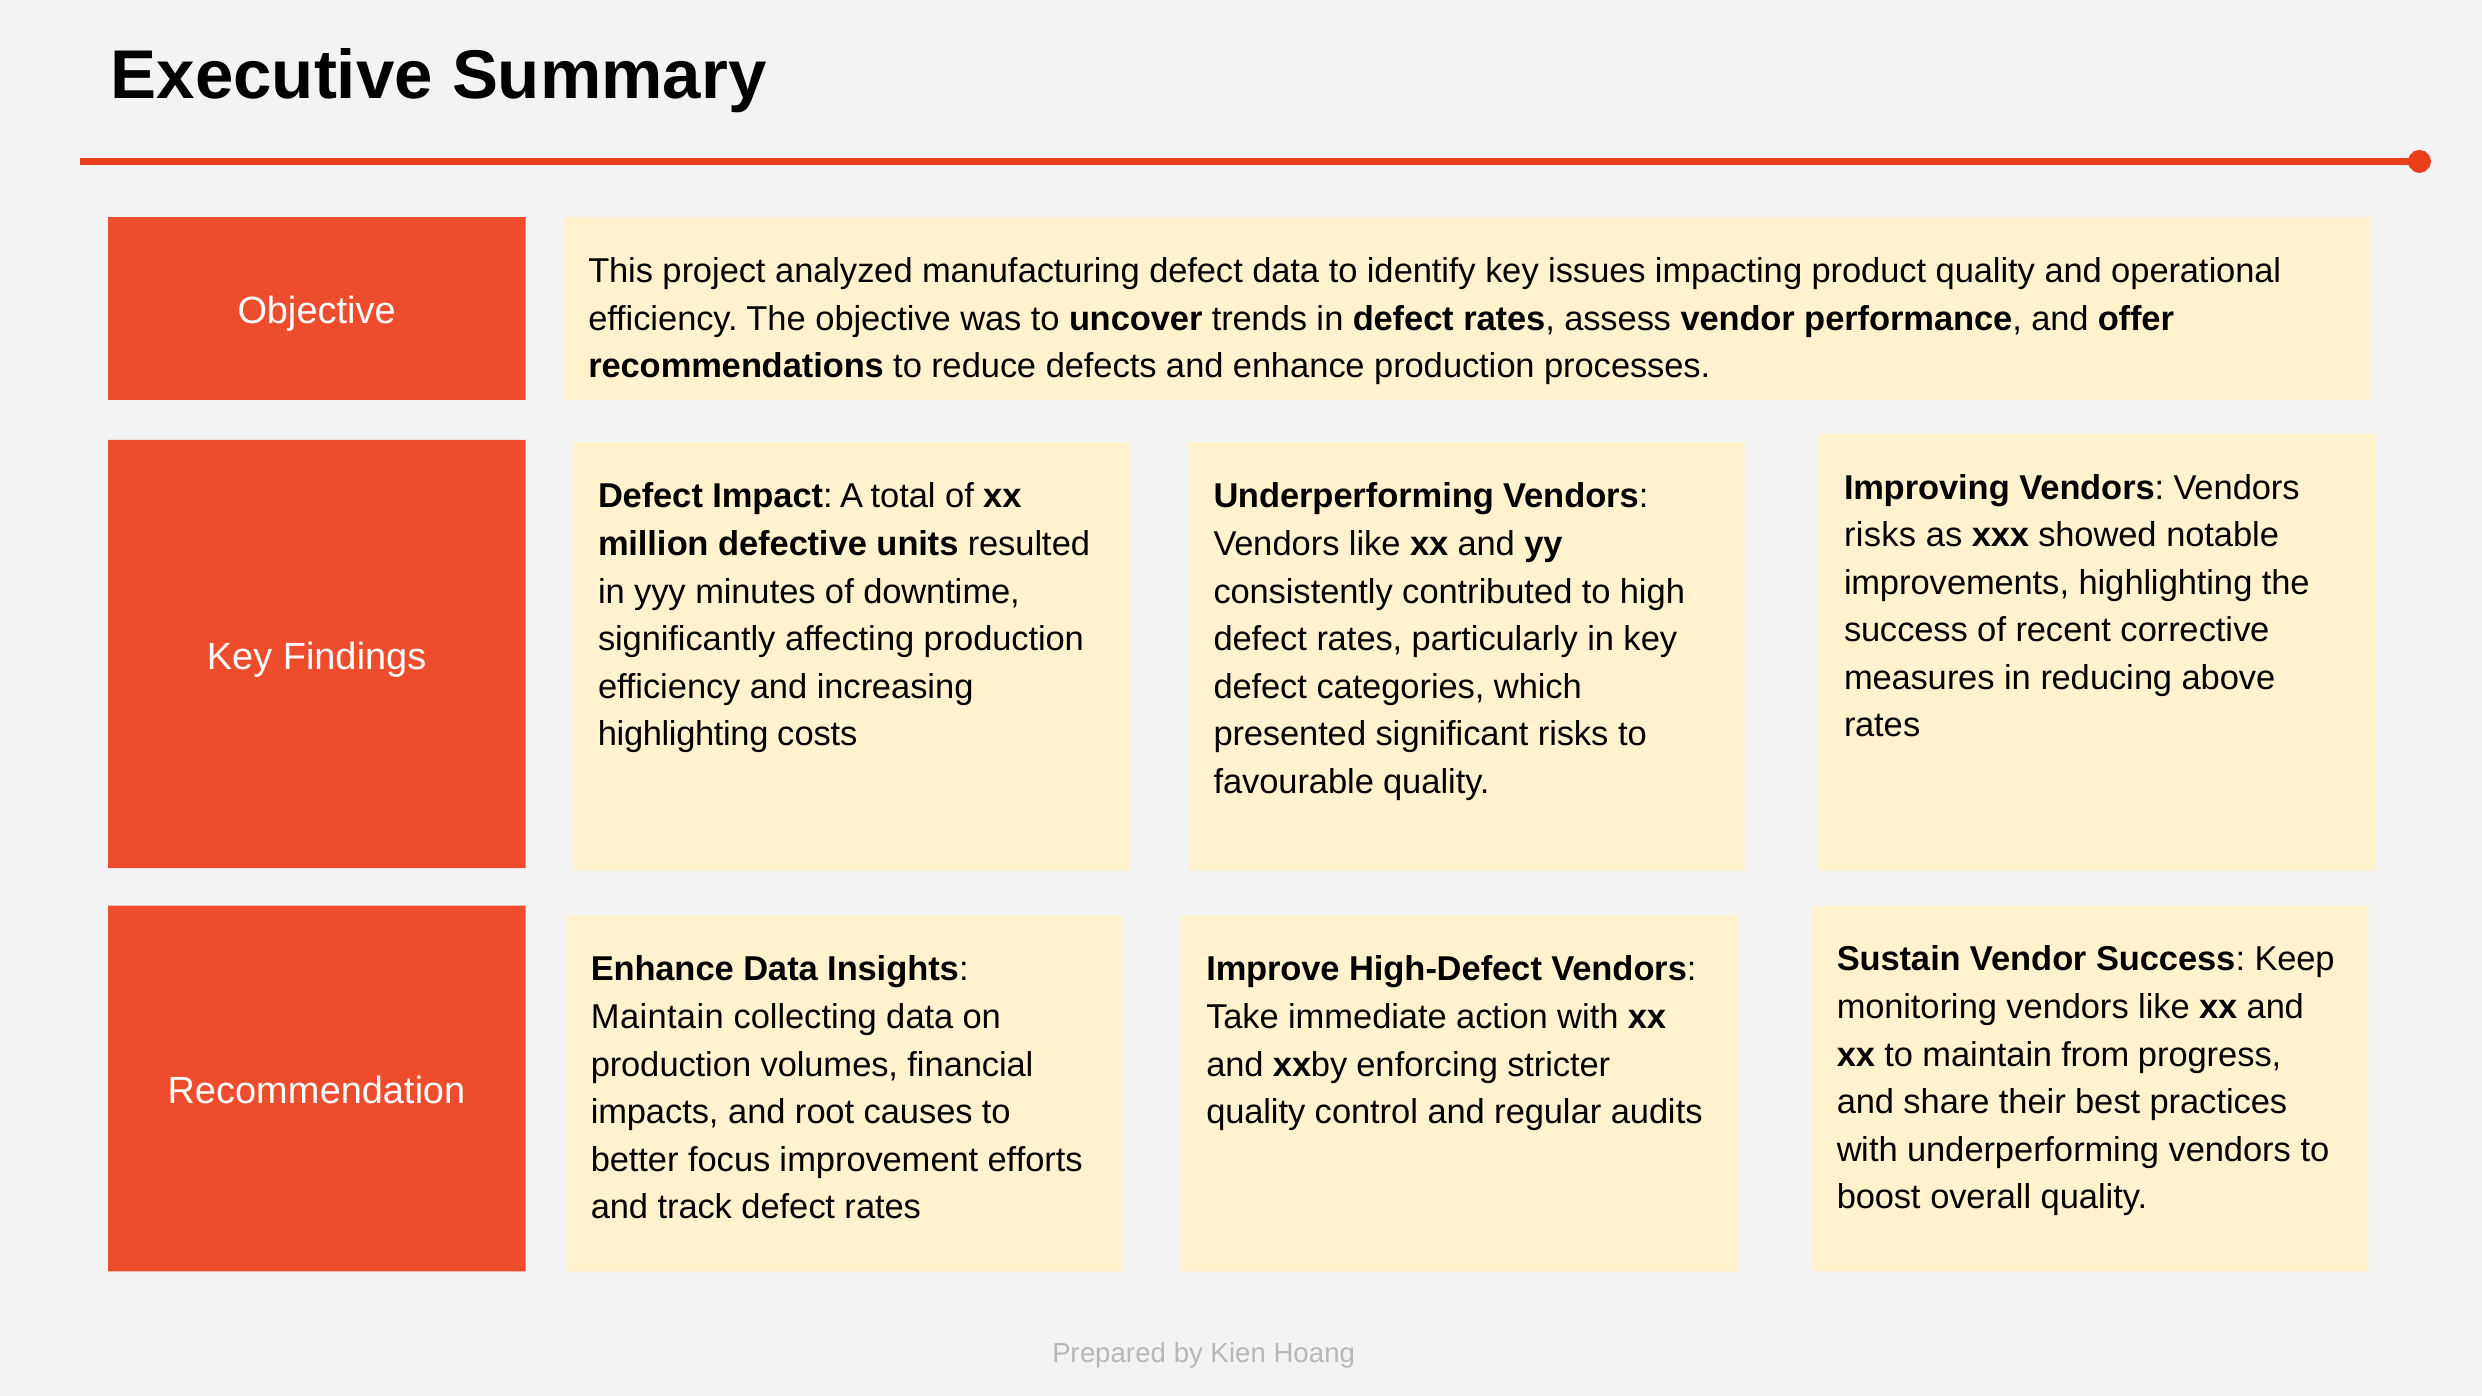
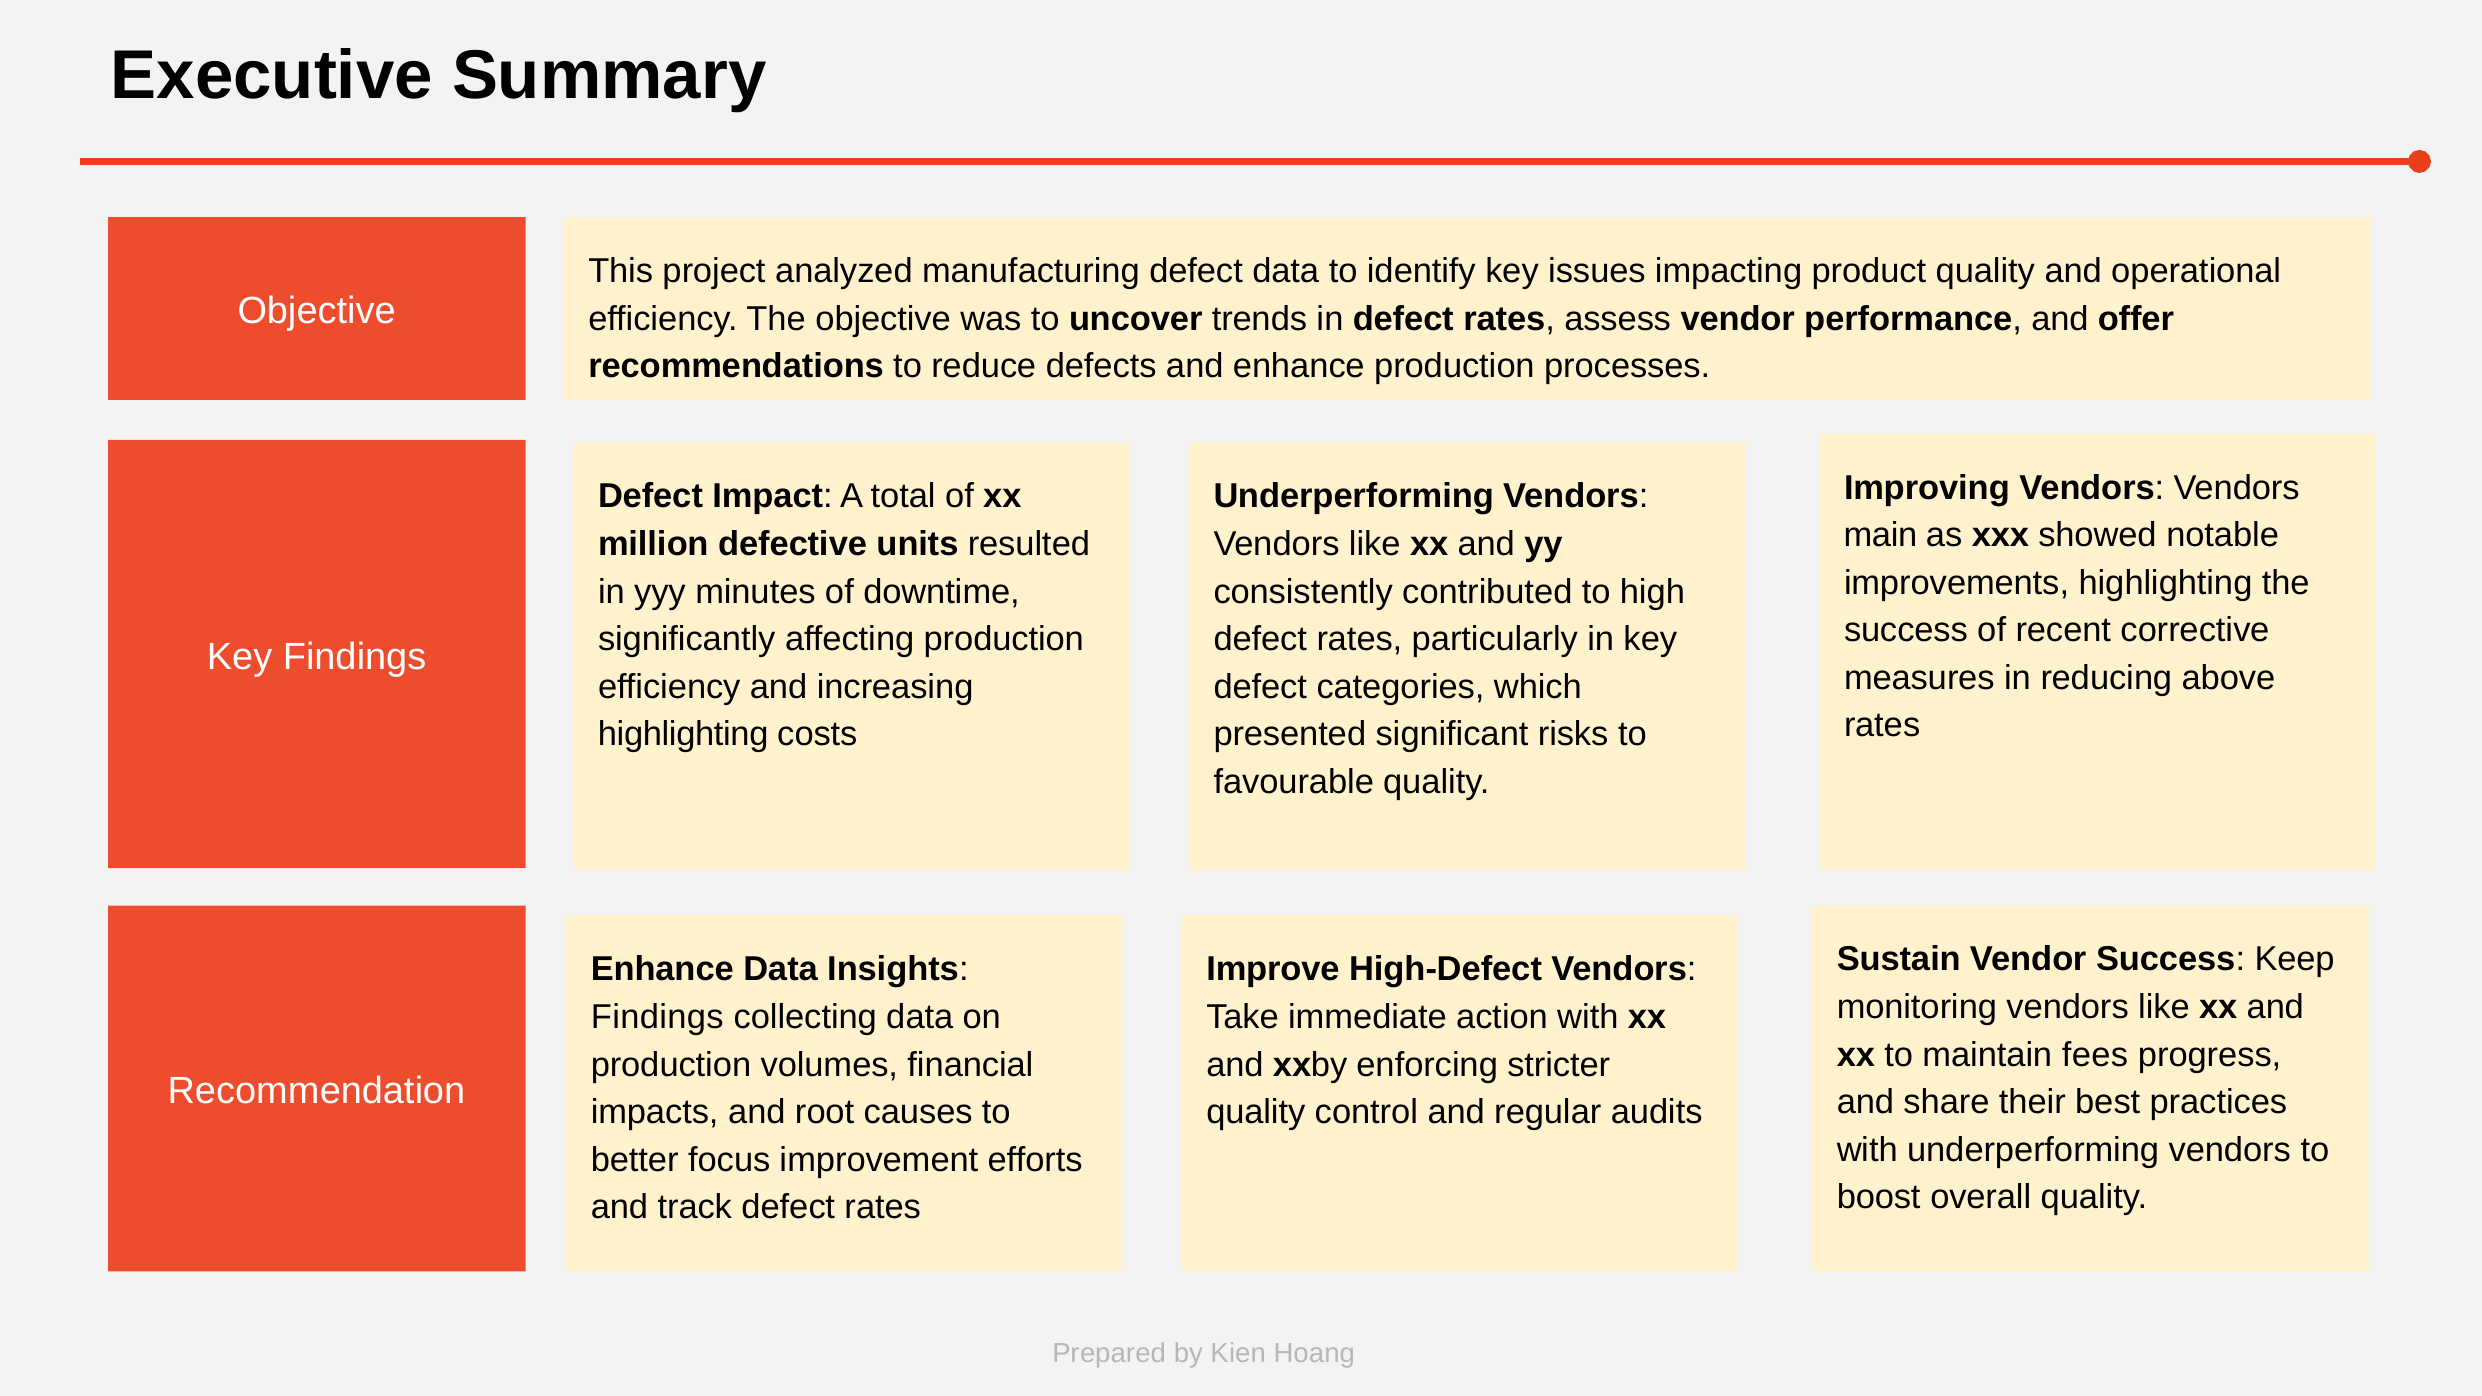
risks at (1880, 535): risks -> main
Maintain at (657, 1017): Maintain -> Findings
from: from -> fees
